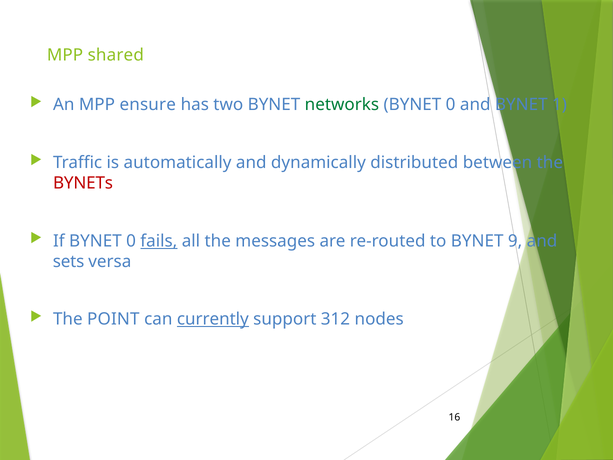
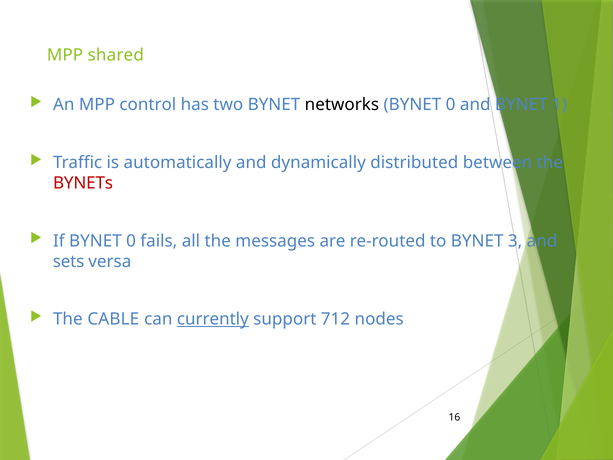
ensure: ensure -> control
networks colour: green -> black
fails underline: present -> none
9: 9 -> 3
POINT: POINT -> CABLE
312: 312 -> 712
